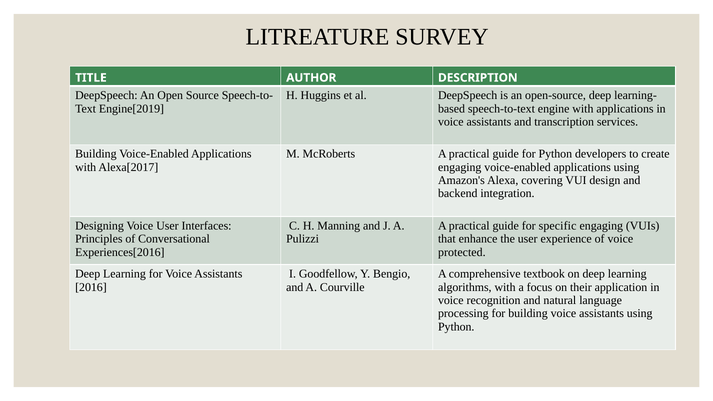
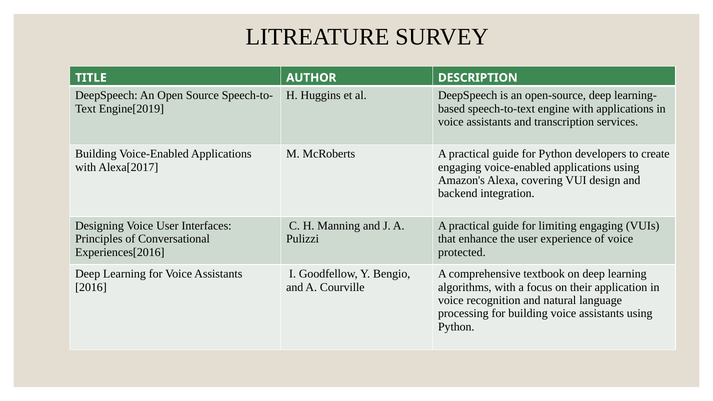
specific: specific -> limiting
